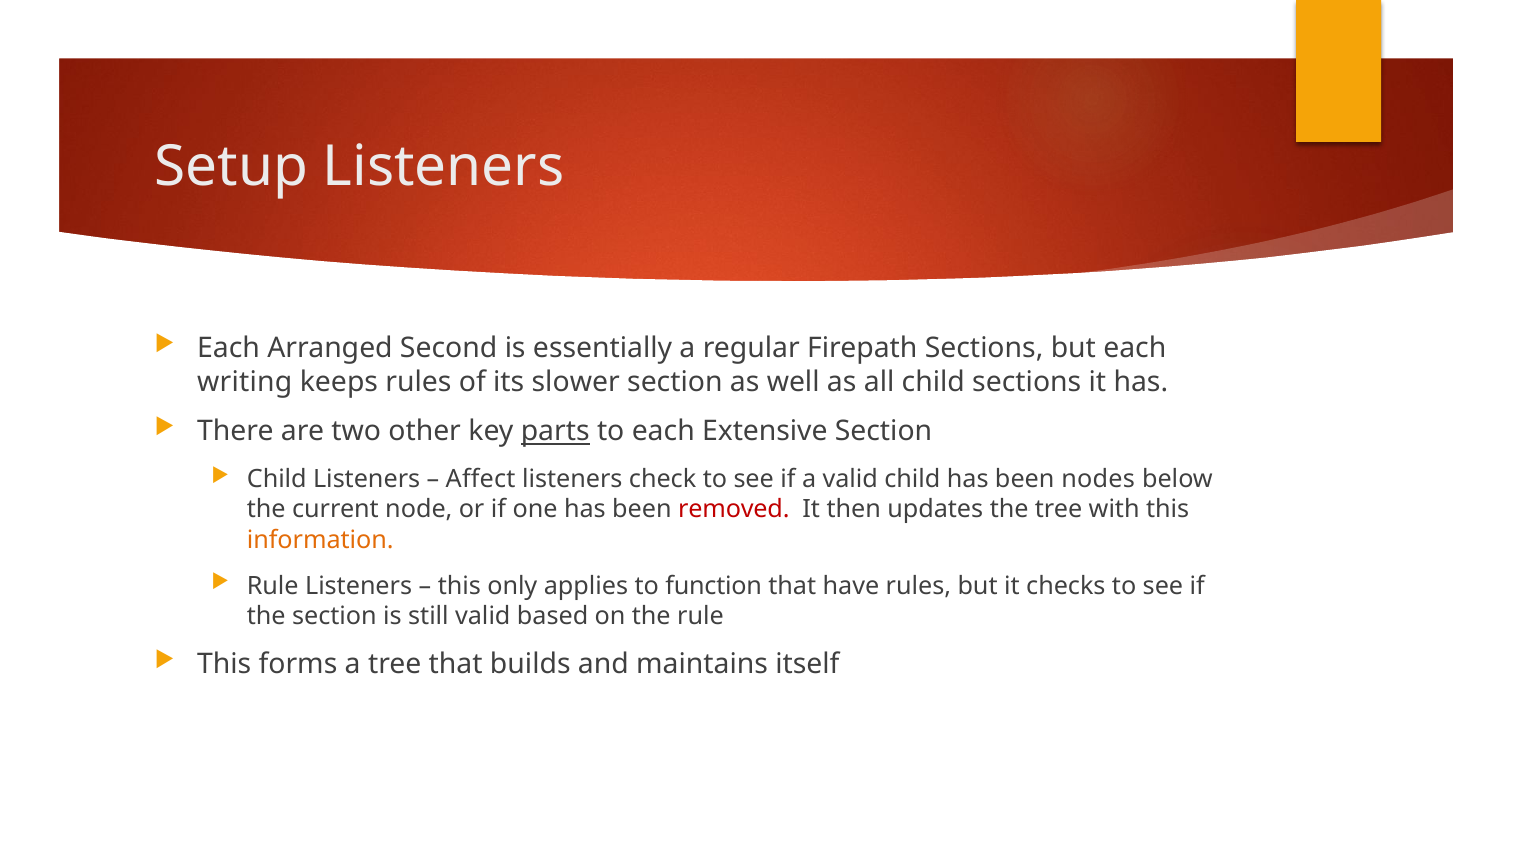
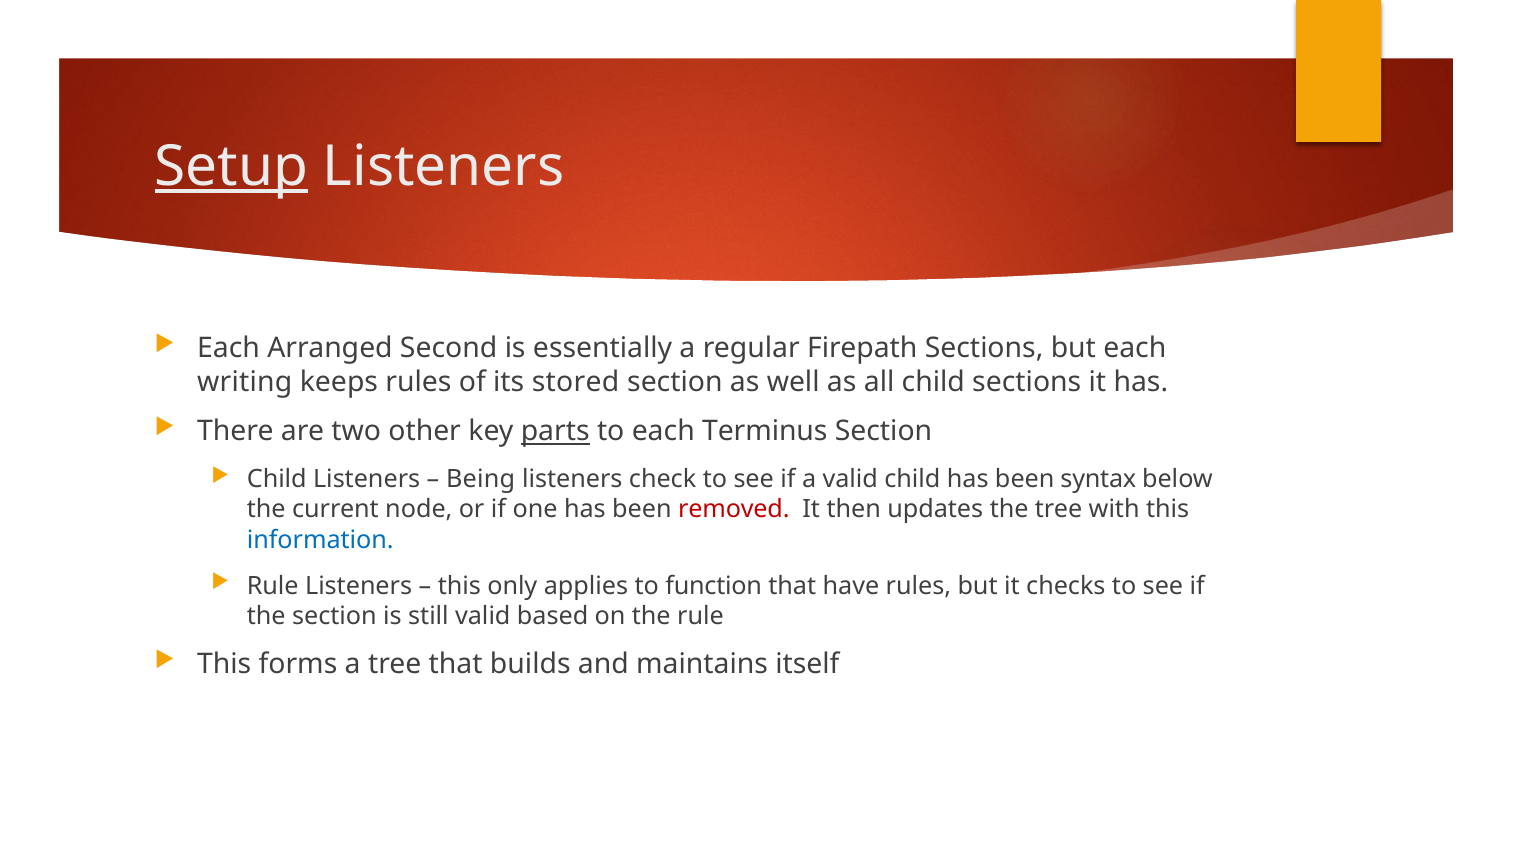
Setup underline: none -> present
slower: slower -> stored
Extensive: Extensive -> Terminus
Affect: Affect -> Being
nodes: nodes -> syntax
information colour: orange -> blue
